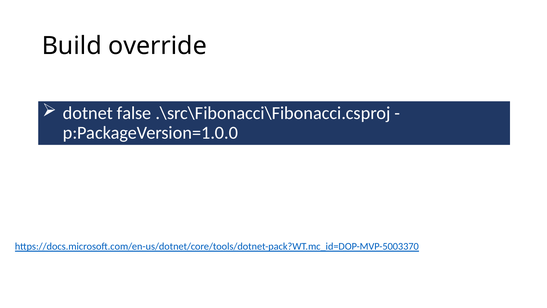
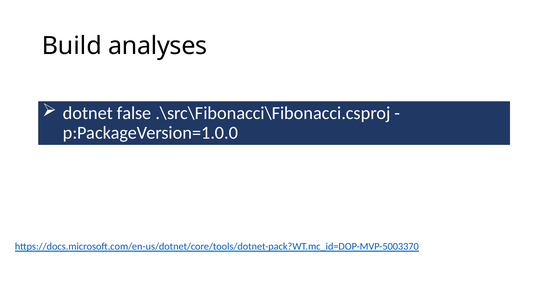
override: override -> analyses
